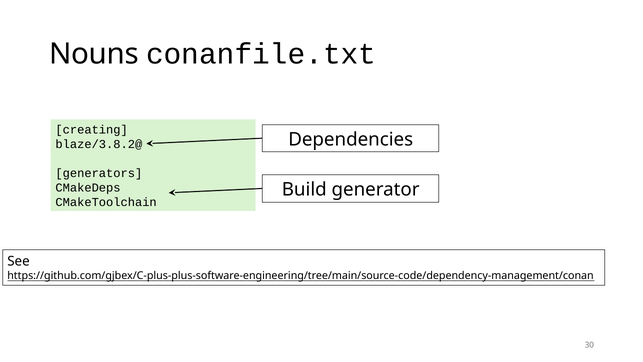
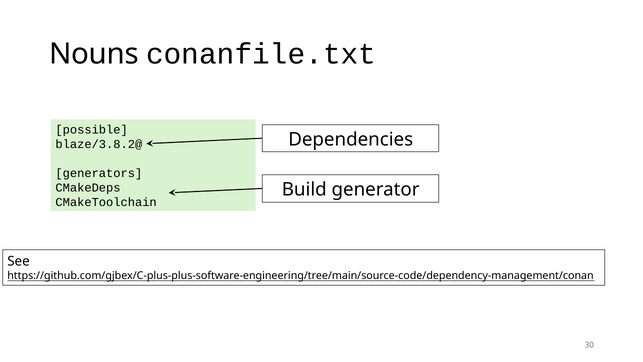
creating: creating -> possible
